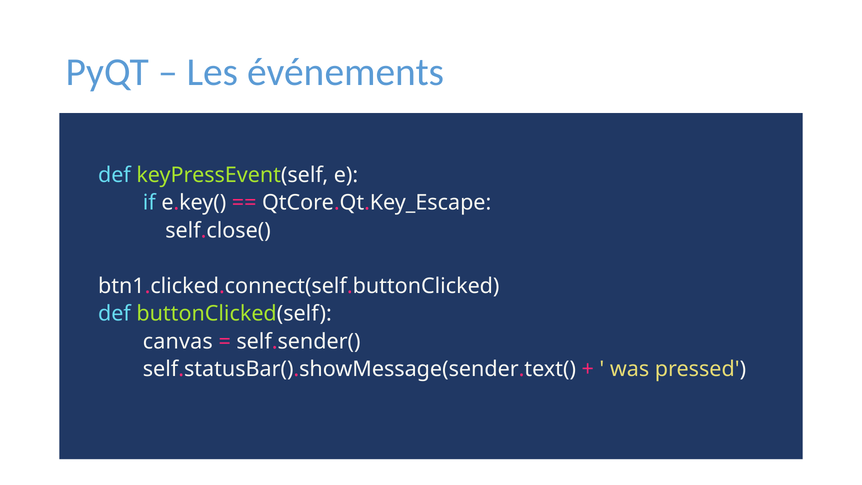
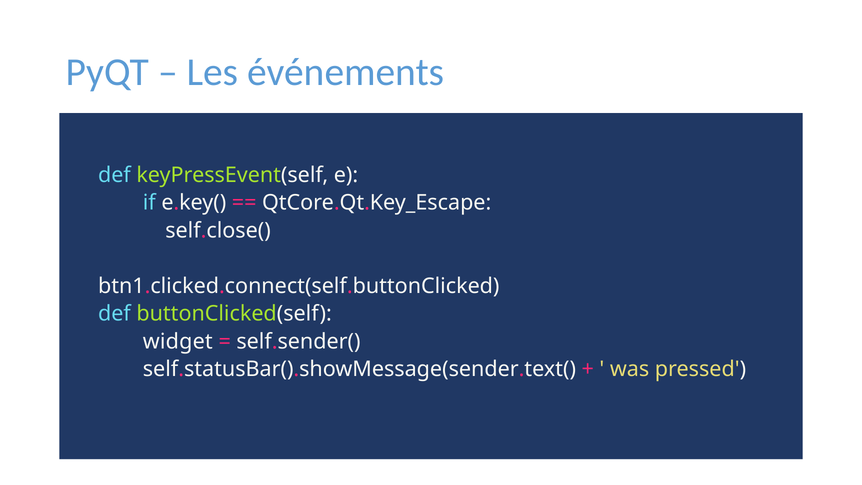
canvas: canvas -> widget
